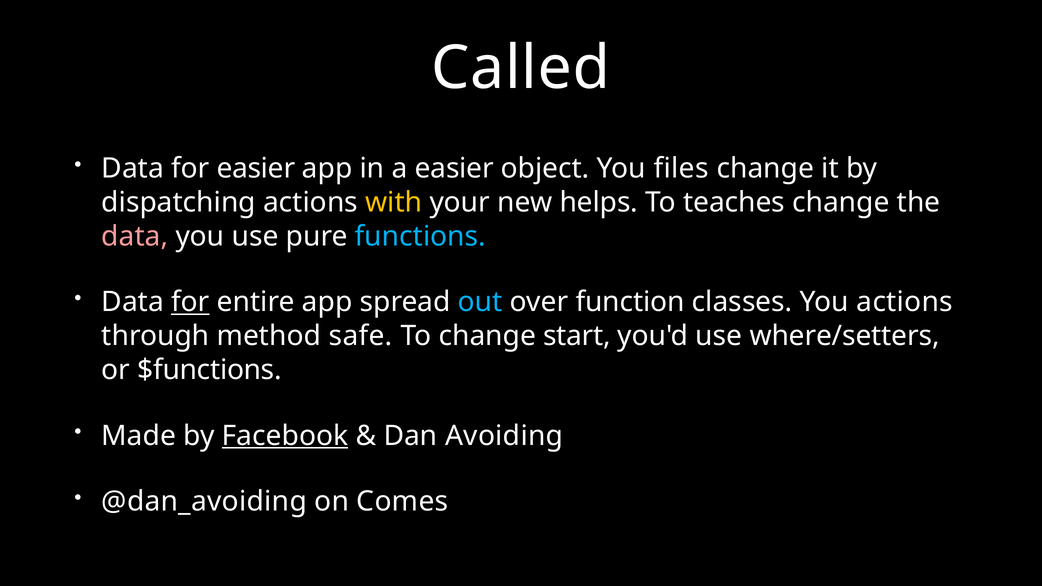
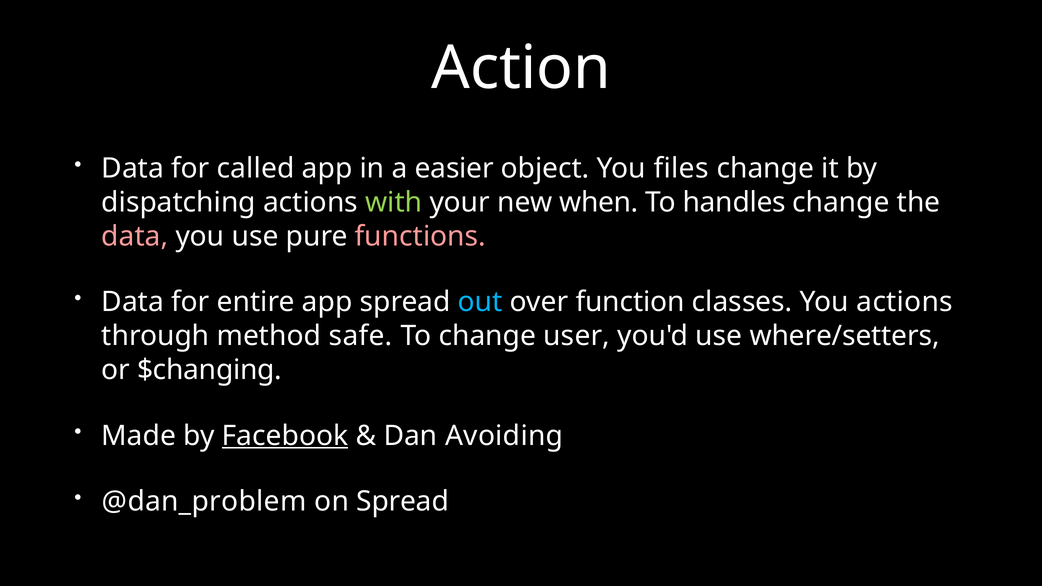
Called: Called -> Action
for easier: easier -> called
with colour: yellow -> light green
helps: helps -> when
teaches: teaches -> handles
functions colour: light blue -> pink
for at (190, 302) underline: present -> none
start: start -> user
$functions: $functions -> $changing
@dan_avoiding: @dan_avoiding -> @dan_problem
on Comes: Comes -> Spread
